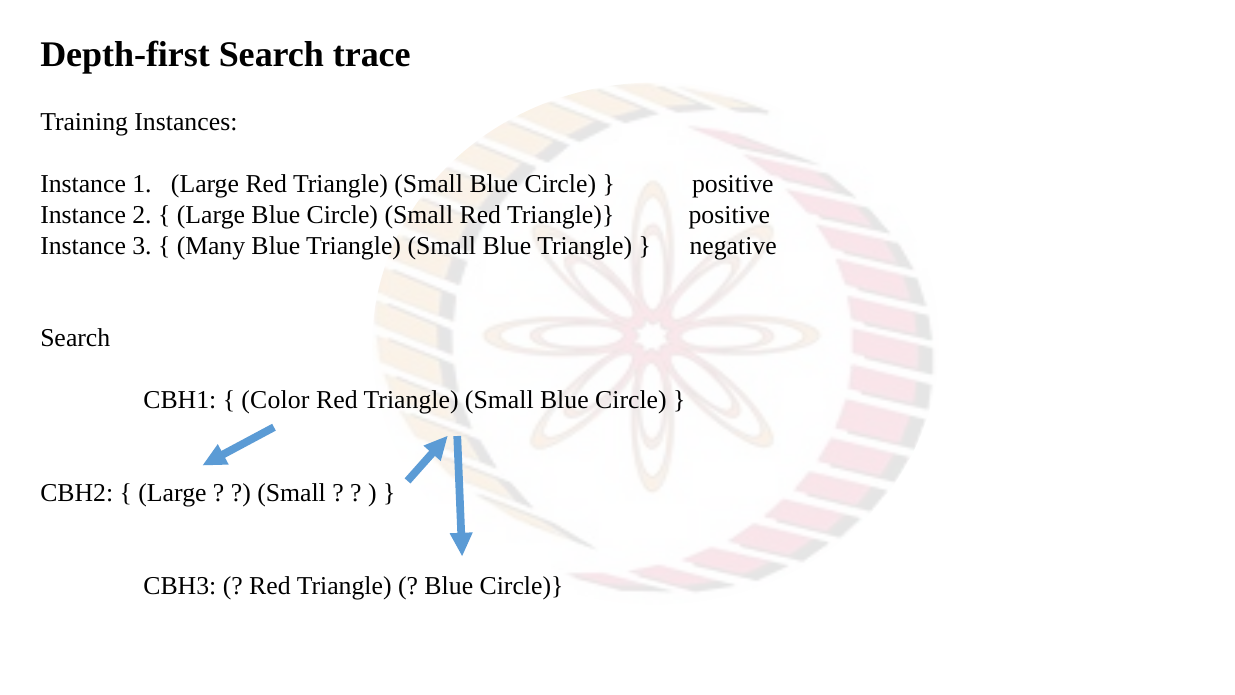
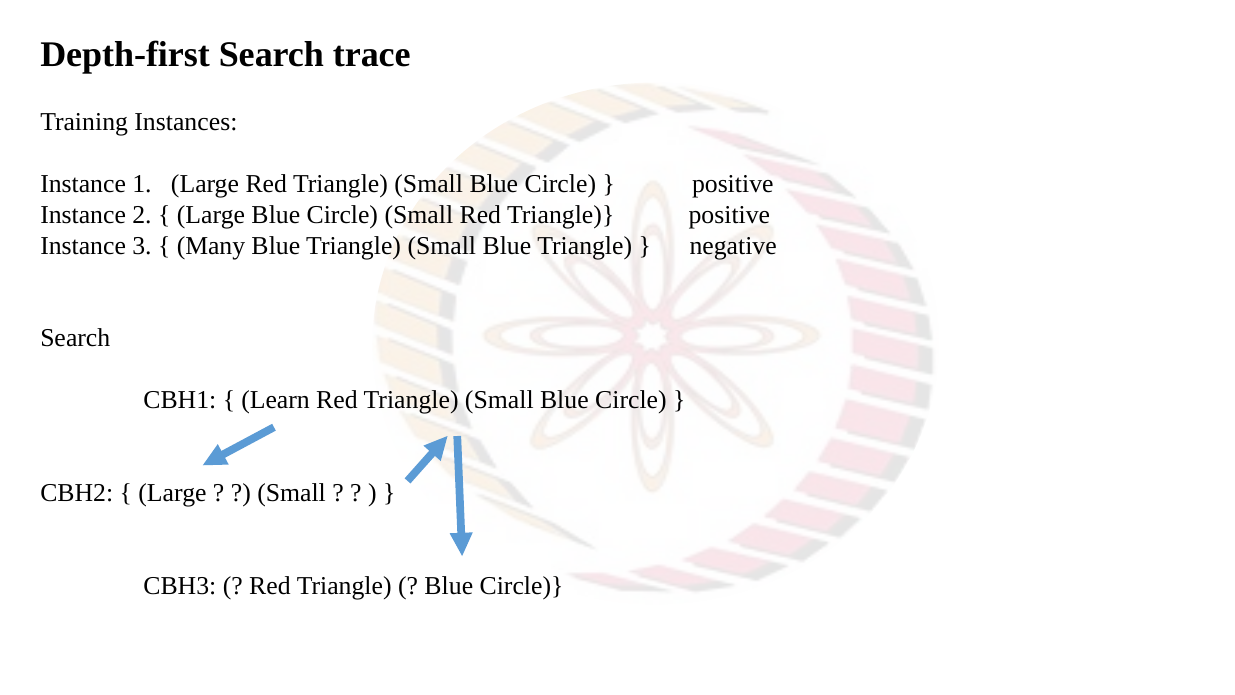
Color: Color -> Learn
